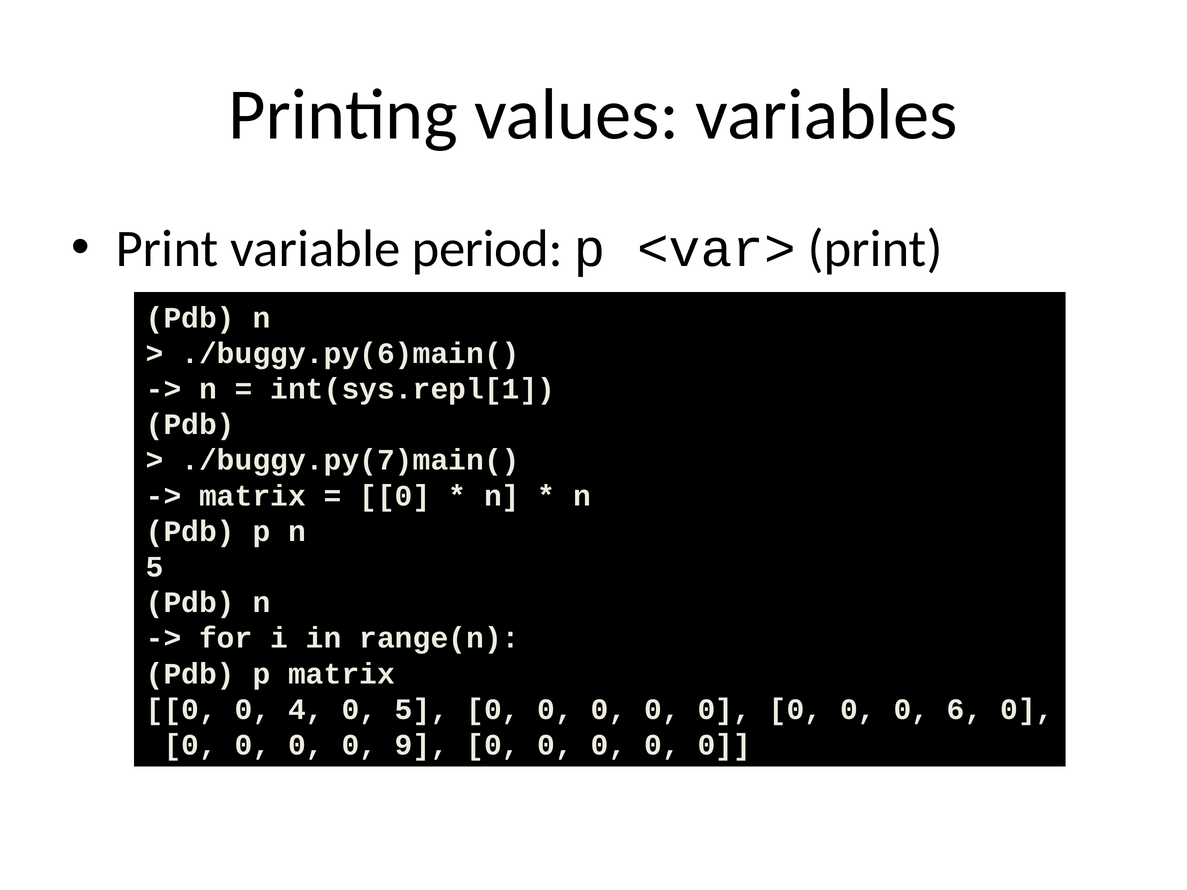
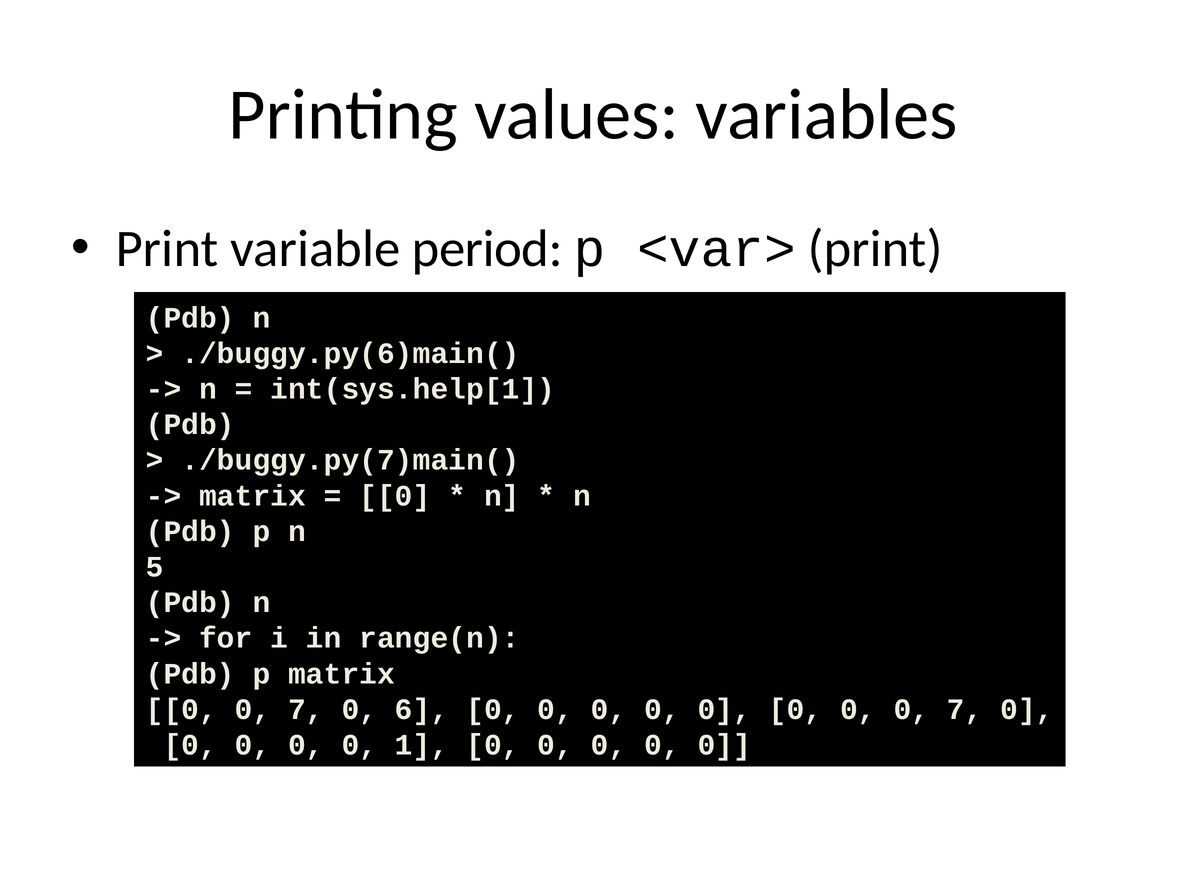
int(sys.repl[1: int(sys.repl[1 -> int(sys.help[1
4 at (306, 710): 4 -> 7
0 5: 5 -> 6
0 0 0 6: 6 -> 7
9: 9 -> 1
